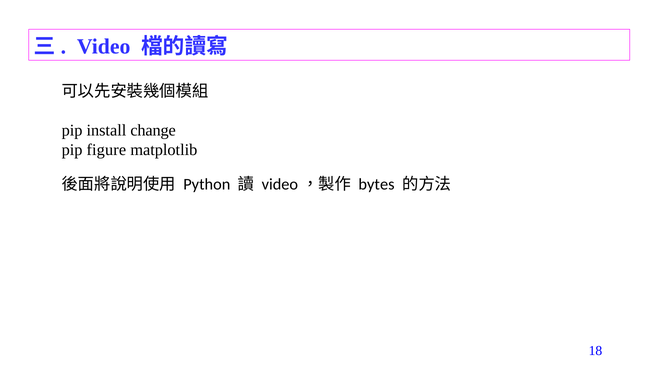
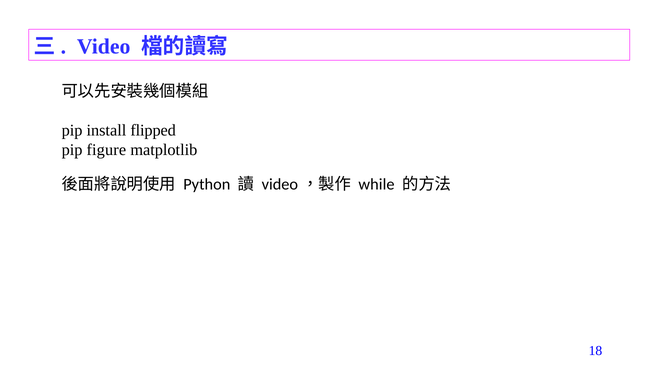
change: change -> flipped
bytes: bytes -> while
